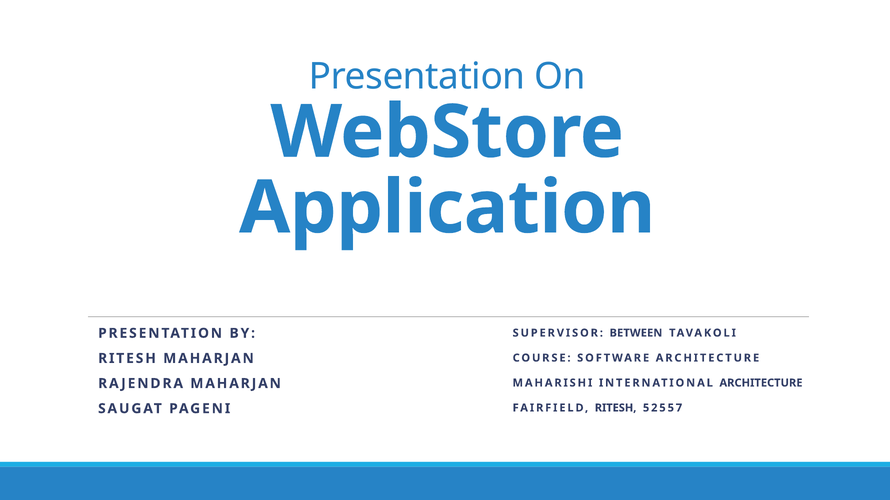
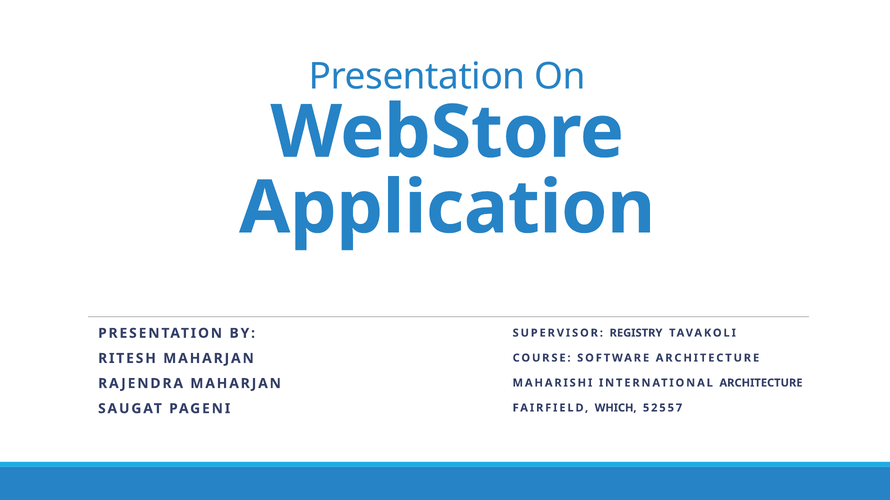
BETWEEN: BETWEEN -> REGISTRY
FAIRFIELD RITESH: RITESH -> WHICH
